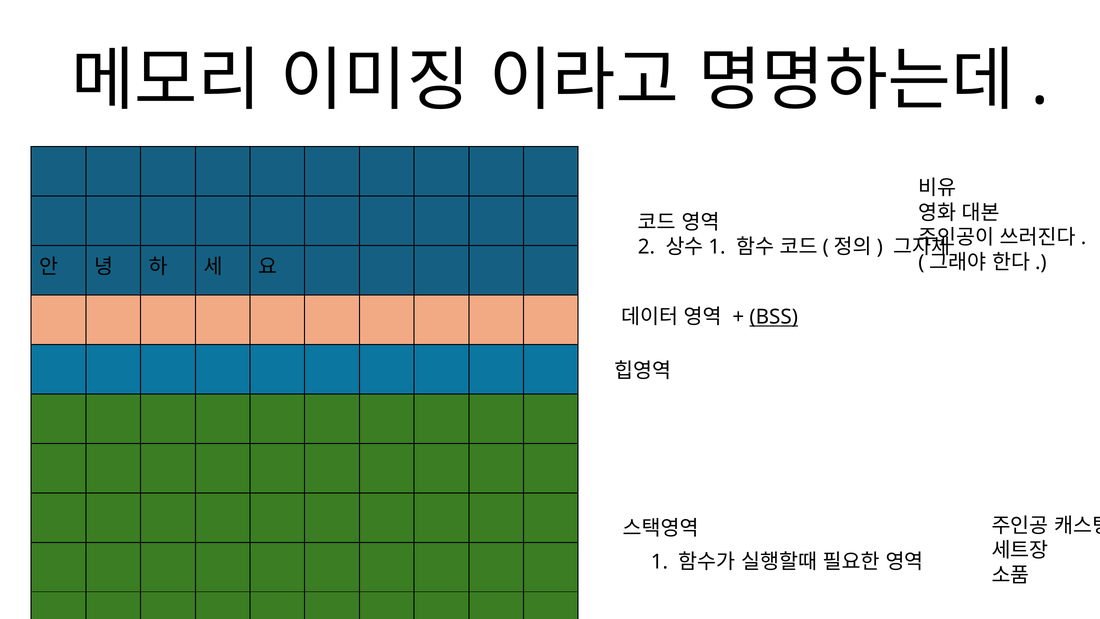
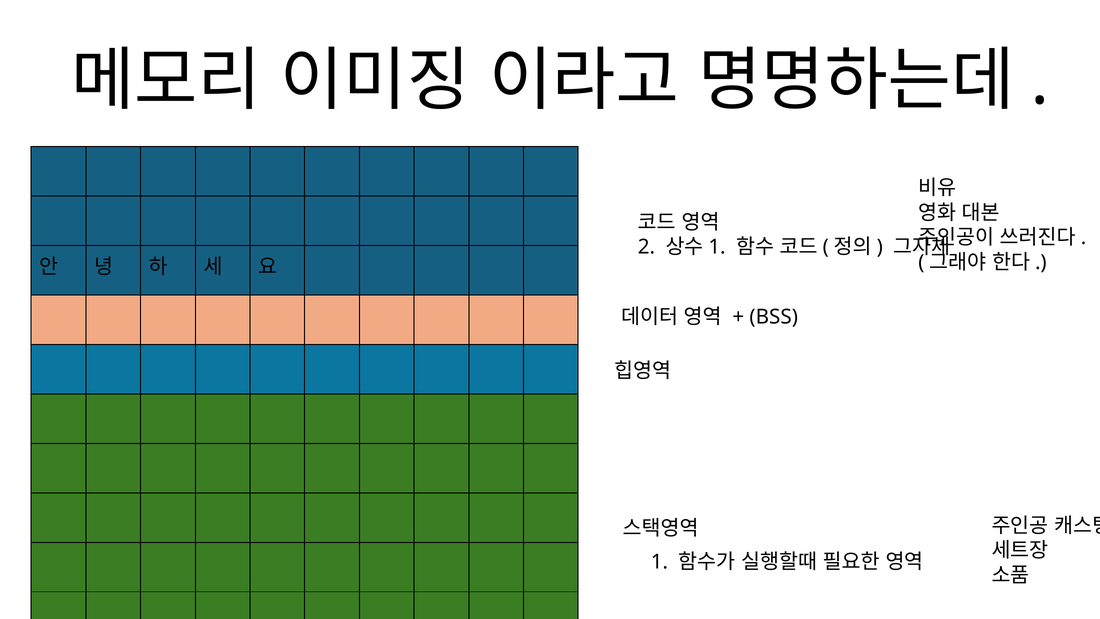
BSS underline: present -> none
